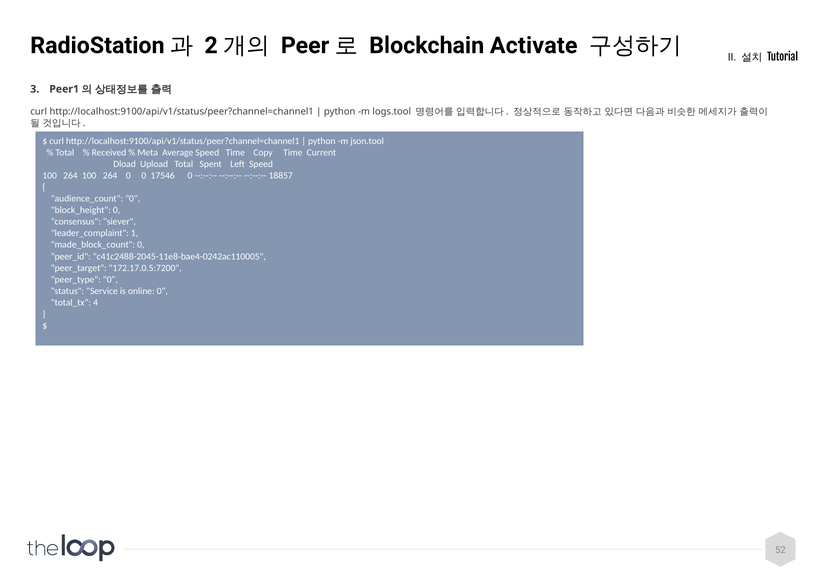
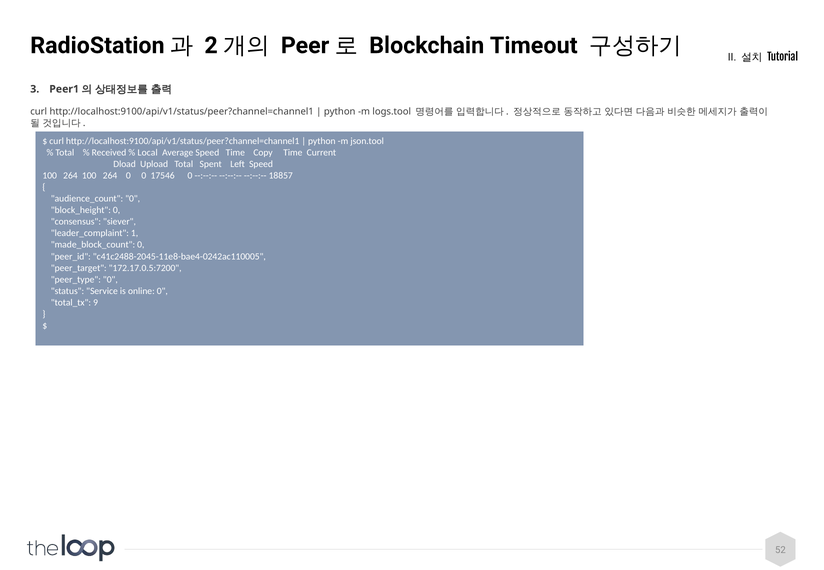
Activate: Activate -> Timeout
Meta: Meta -> Local
4: 4 -> 9
